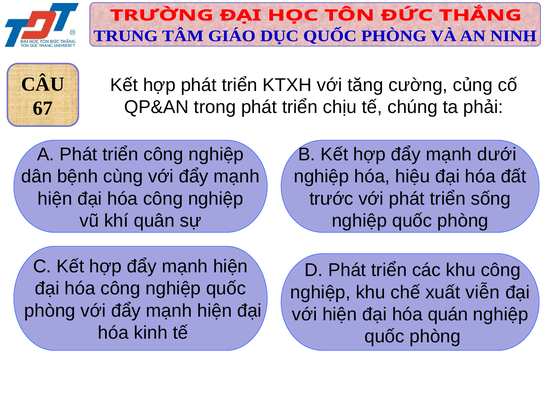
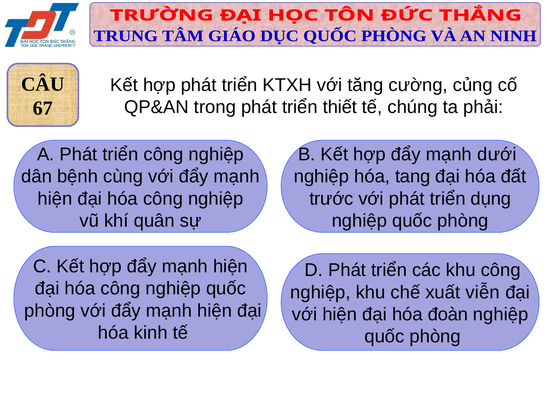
chịu: chịu -> thiết
hiệu: hiệu -> tang
sống: sống -> dụng
quán: quán -> đoàn
